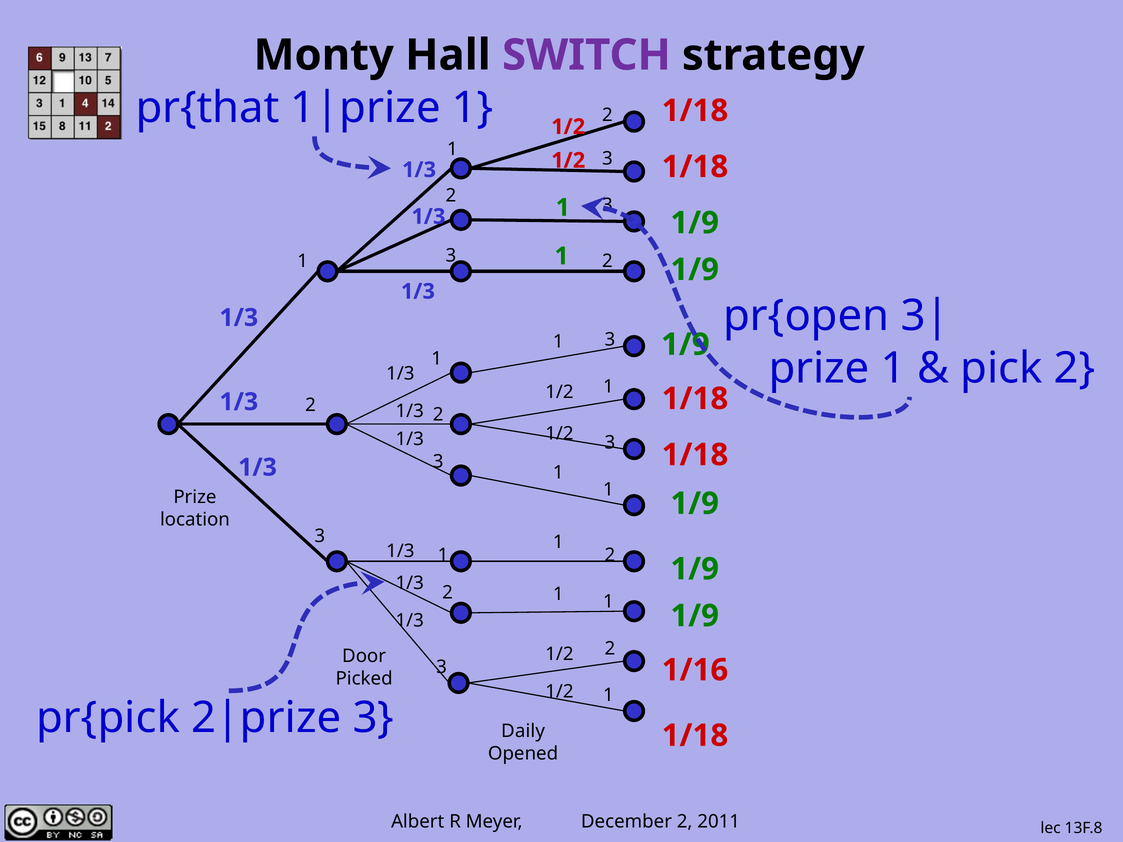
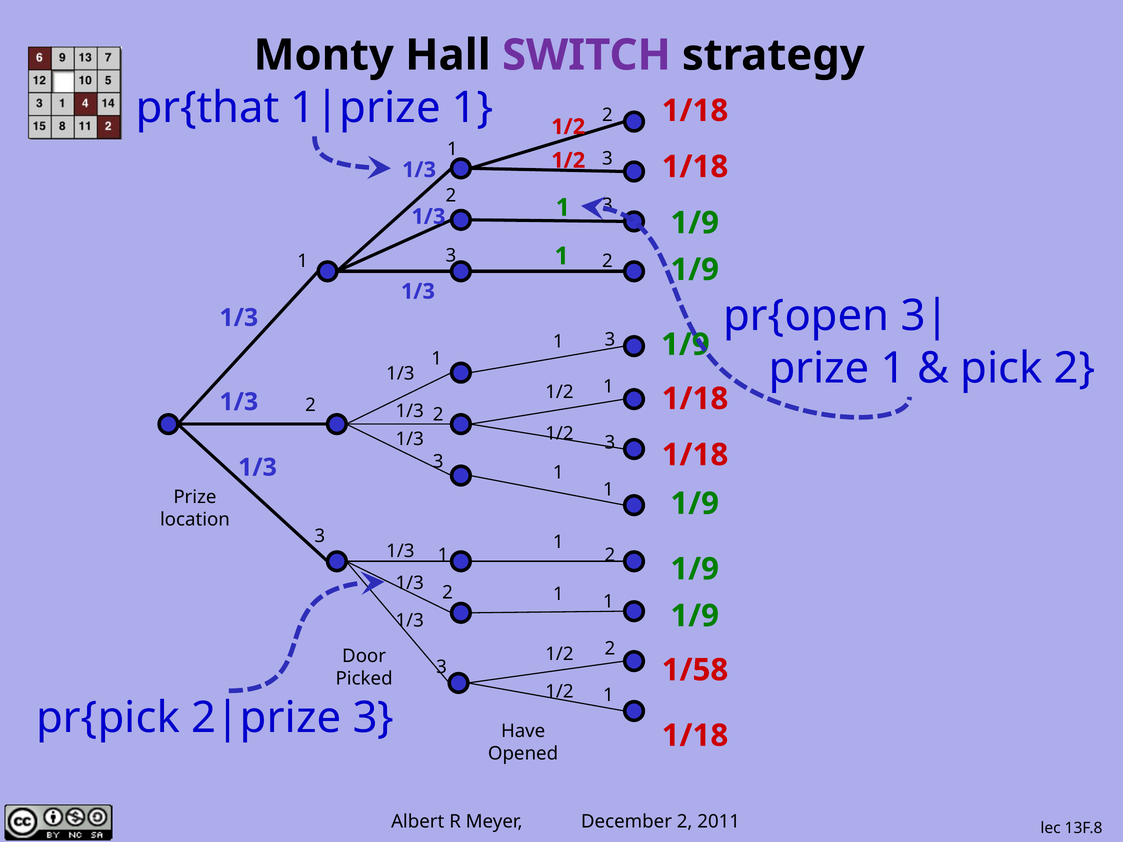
1/16: 1/16 -> 1/58
Daily: Daily -> Have
